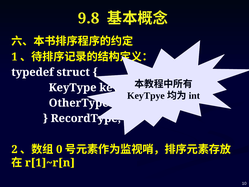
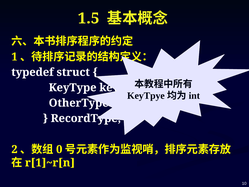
9.8: 9.8 -> 1.5
